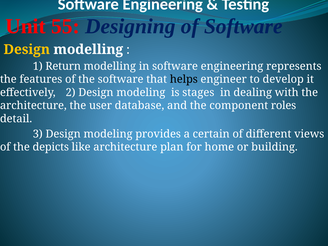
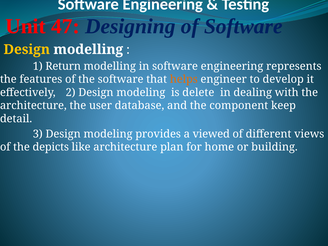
55: 55 -> 47
helps colour: black -> orange
stages: stages -> delete
roles: roles -> keep
certain: certain -> viewed
